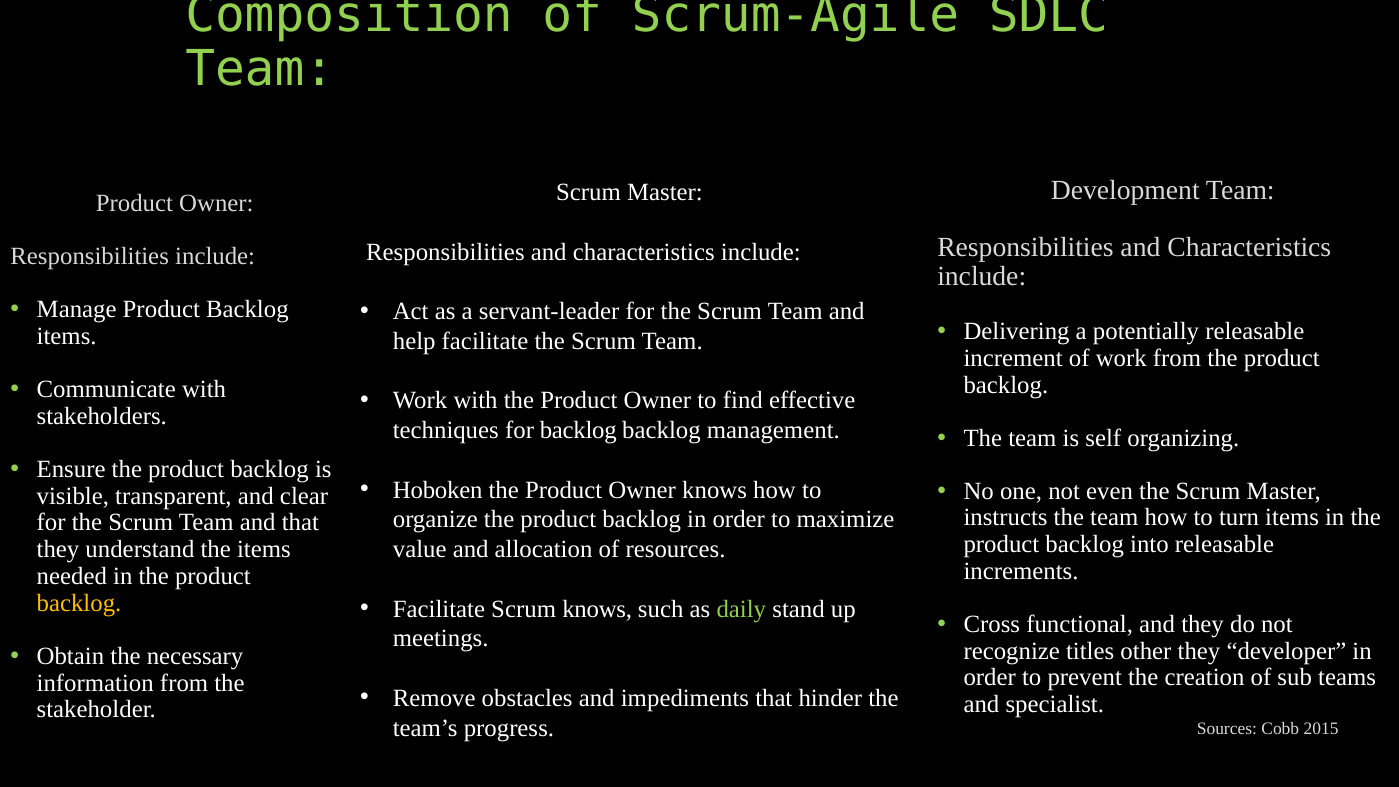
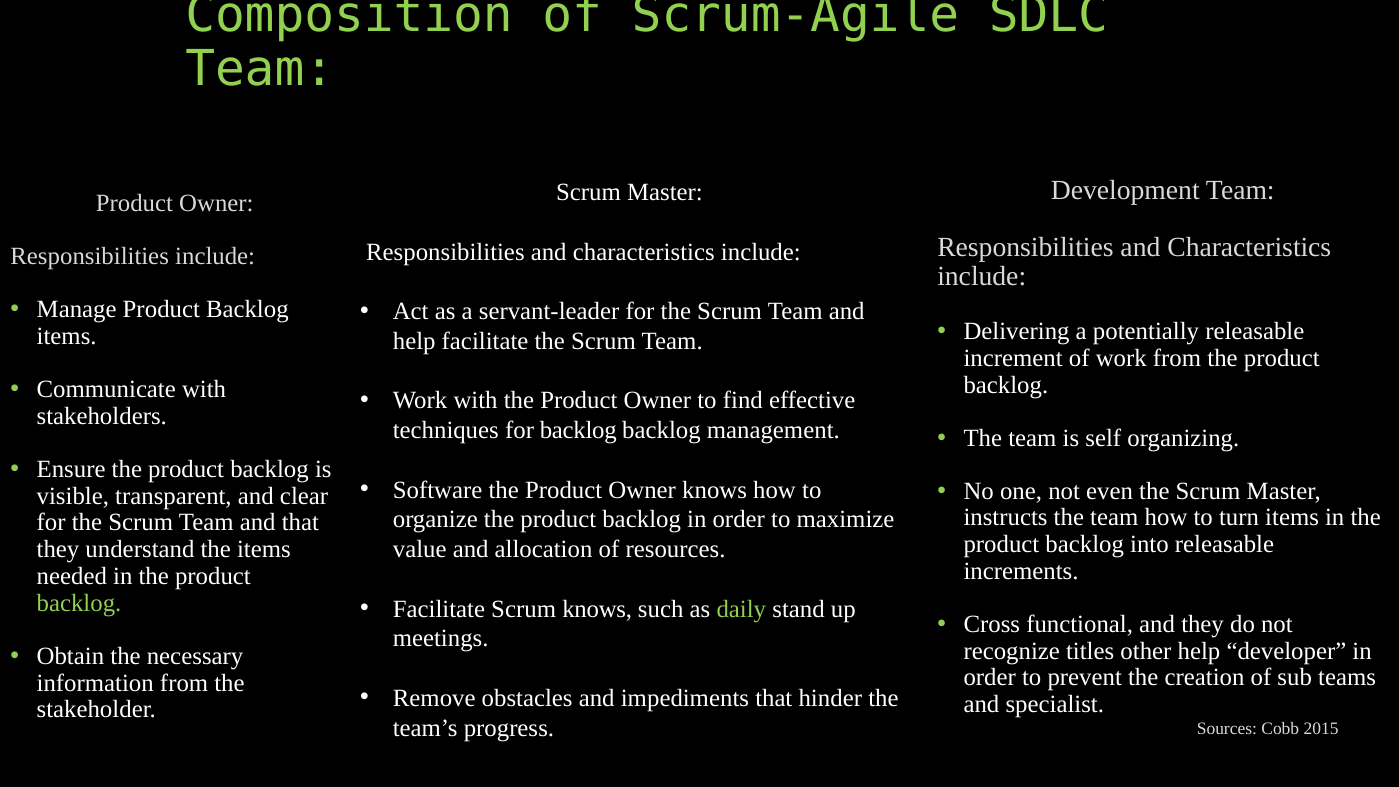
Hoboken: Hoboken -> Software
backlog at (79, 603) colour: yellow -> light green
other they: they -> help
